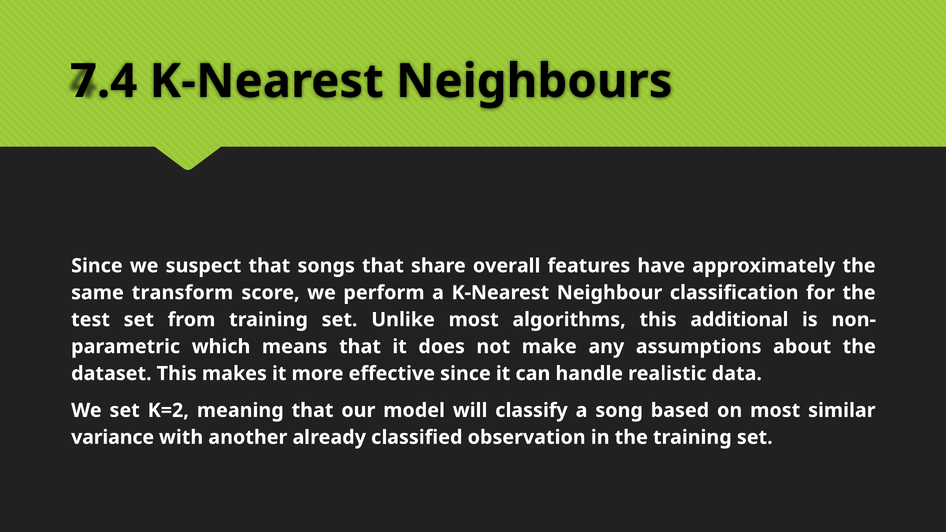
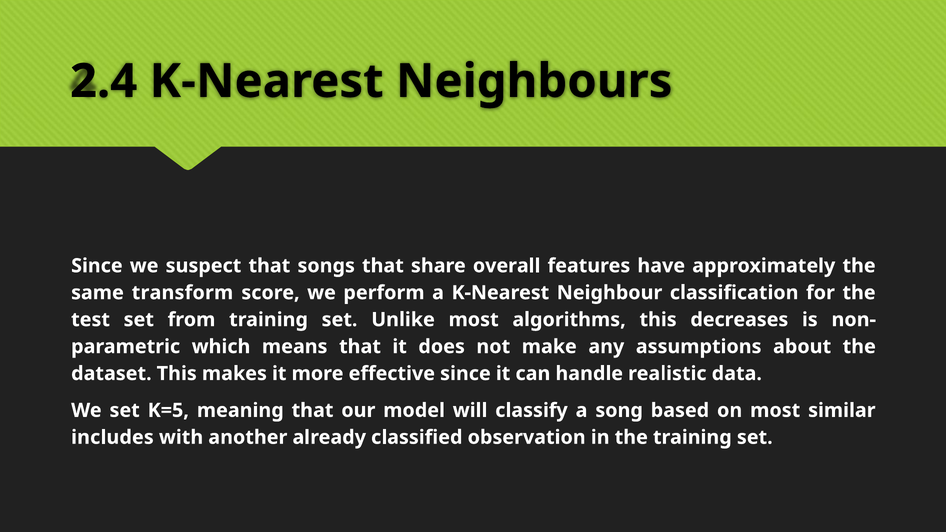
7.4: 7.4 -> 2.4
additional: additional -> decreases
K=2: K=2 -> K=5
variance: variance -> includes
